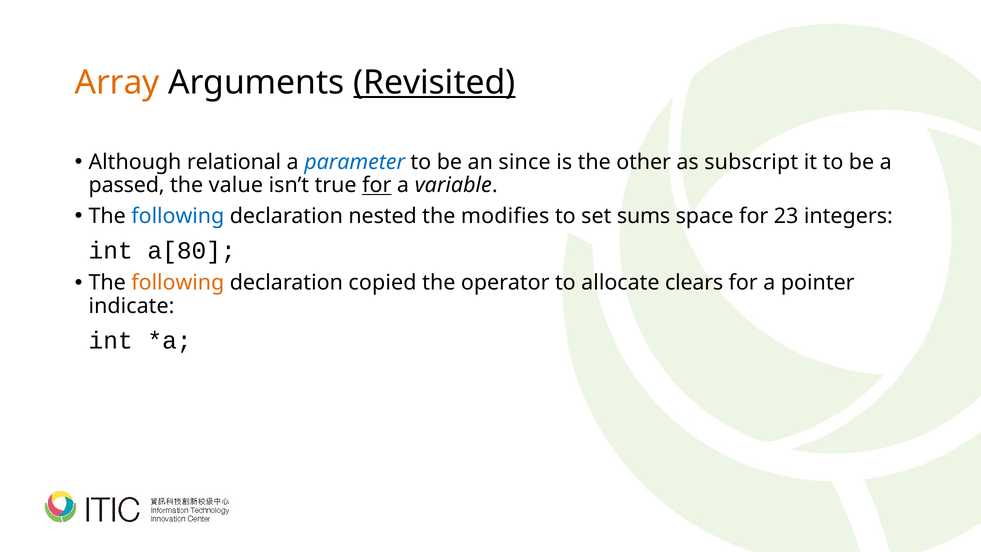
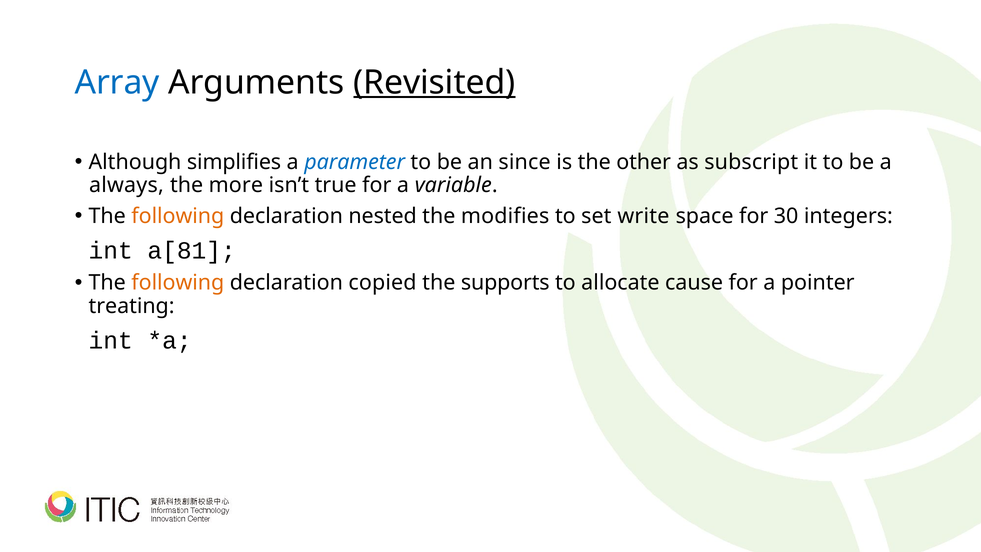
Array colour: orange -> blue
relational: relational -> simplifies
passed: passed -> always
value: value -> more
for at (377, 185) underline: present -> none
following at (178, 216) colour: blue -> orange
sums: sums -> write
23: 23 -> 30
a[80: a[80 -> a[81
operator: operator -> supports
clears: clears -> cause
indicate: indicate -> treating
